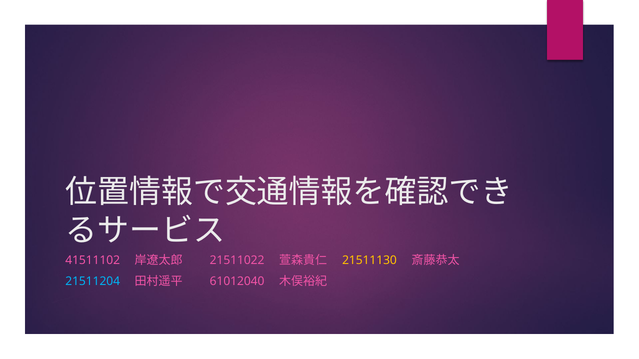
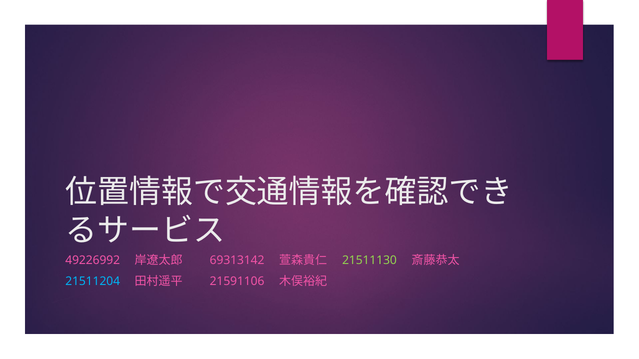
41511102: 41511102 -> 49226992
21511022: 21511022 -> 69313142
21511130 colour: yellow -> light green
61012040: 61012040 -> 21591106
